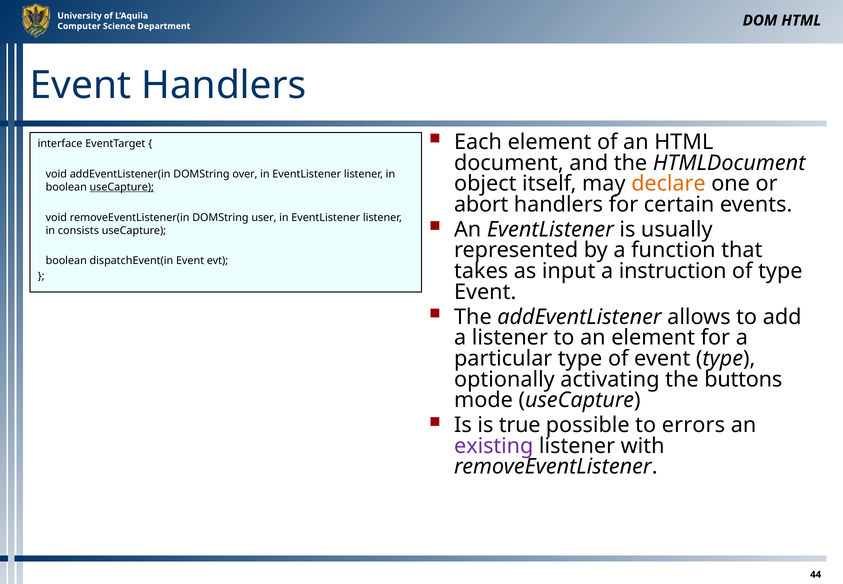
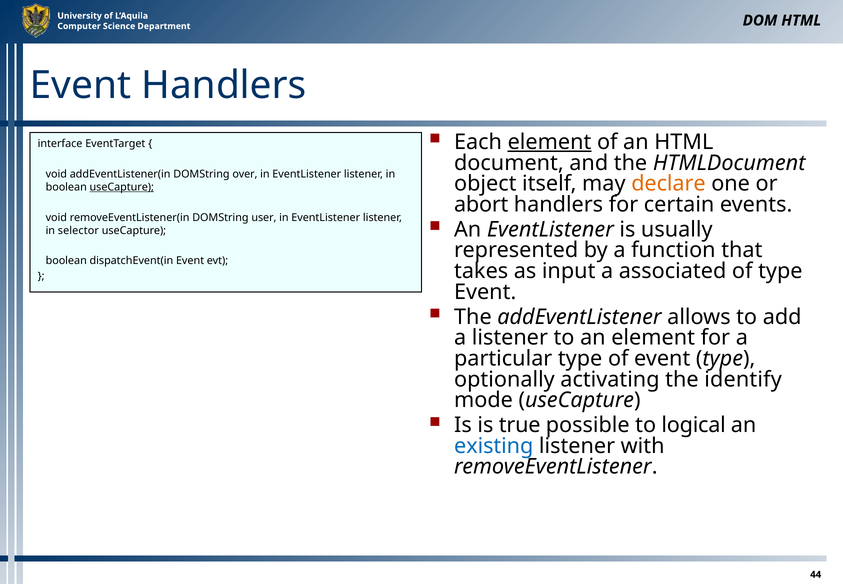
element at (549, 142) underline: none -> present
consists: consists -> selector
instruction: instruction -> associated
buttons: buttons -> identify
errors: errors -> logical
existing colour: purple -> blue
